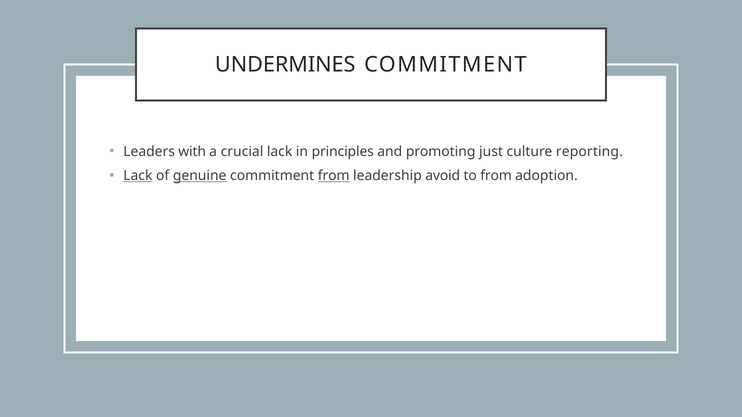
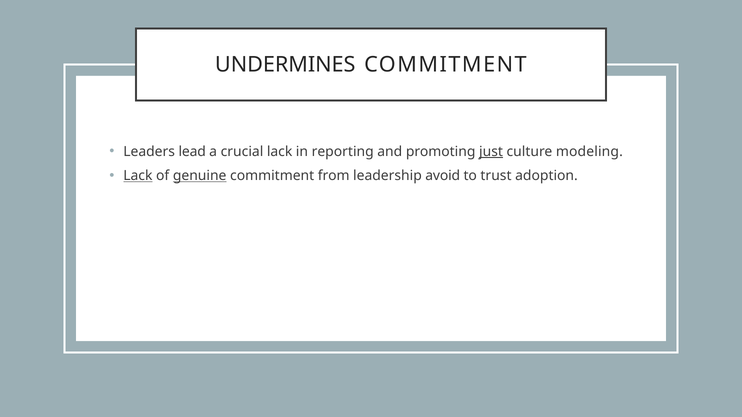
with: with -> lead
principles: principles -> reporting
just underline: none -> present
reporting: reporting -> modeling
from at (334, 176) underline: present -> none
to from: from -> trust
